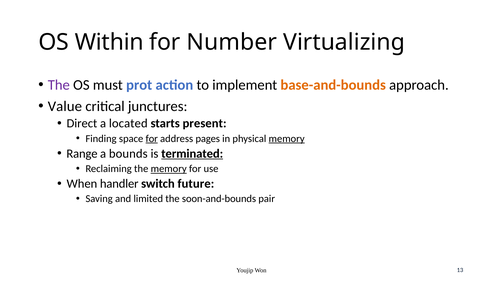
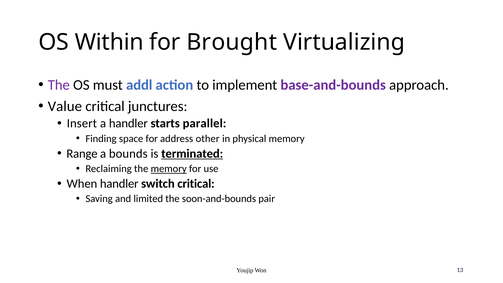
Number: Number -> Brought
prot: prot -> addl
base-and-bounds colour: orange -> purple
Direct: Direct -> Insert
a located: located -> handler
present: present -> parallel
for at (152, 139) underline: present -> none
pages: pages -> other
memory at (287, 139) underline: present -> none
switch future: future -> critical
